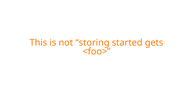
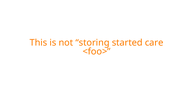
gets: gets -> care
